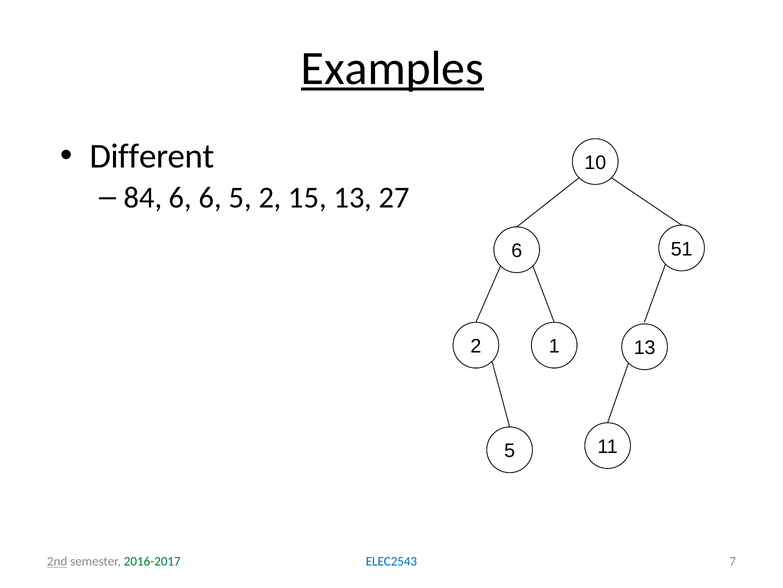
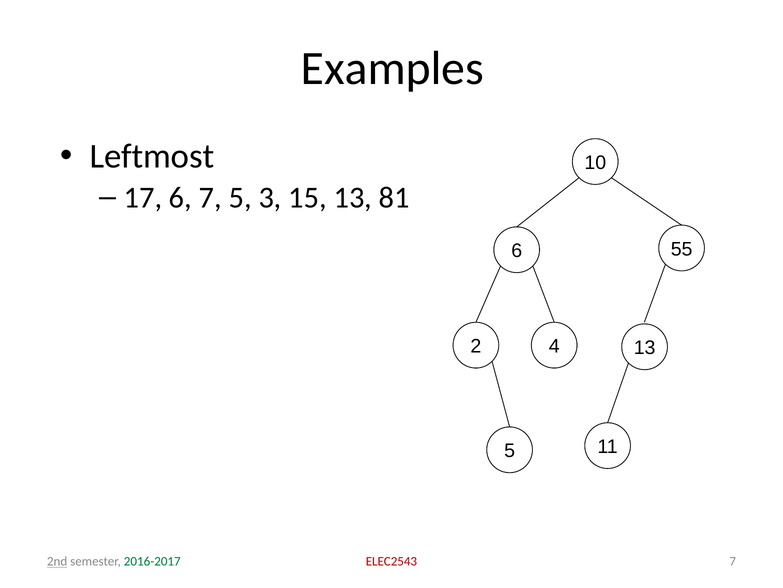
Examples underline: present -> none
Different: Different -> Leftmost
84: 84 -> 17
6 6: 6 -> 7
5 2: 2 -> 3
27: 27 -> 81
51: 51 -> 55
1: 1 -> 4
ELEC2543 colour: blue -> red
